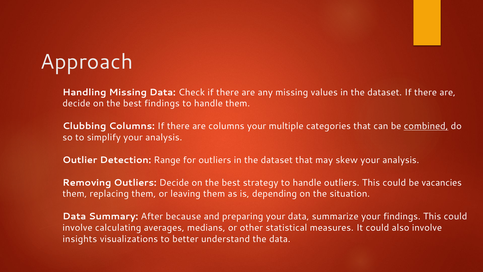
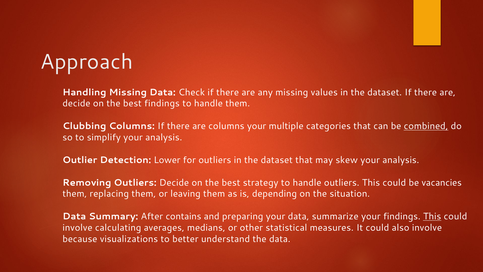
Range: Range -> Lower
because: because -> contains
This at (432, 216) underline: none -> present
insights: insights -> because
